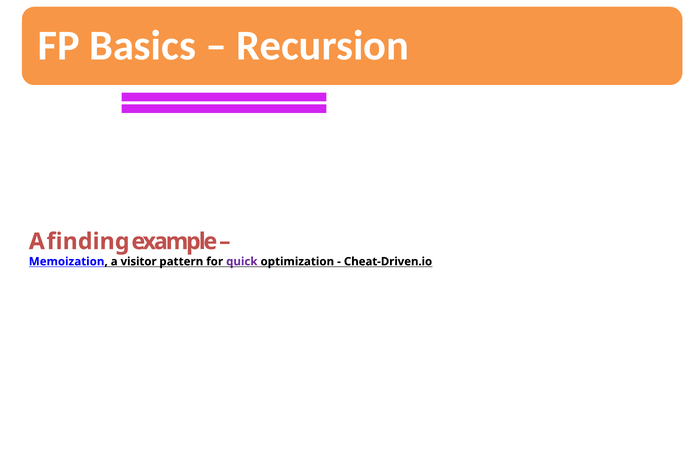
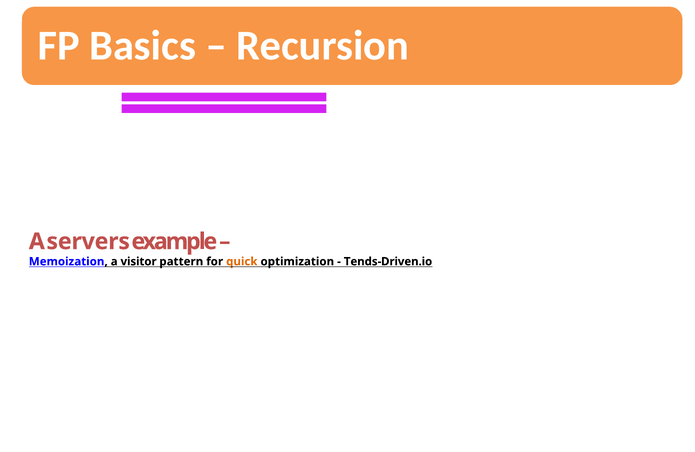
finding: finding -> servers
quick colour: purple -> orange
Cheat-Driven.io: Cheat-Driven.io -> Tends-Driven.io
